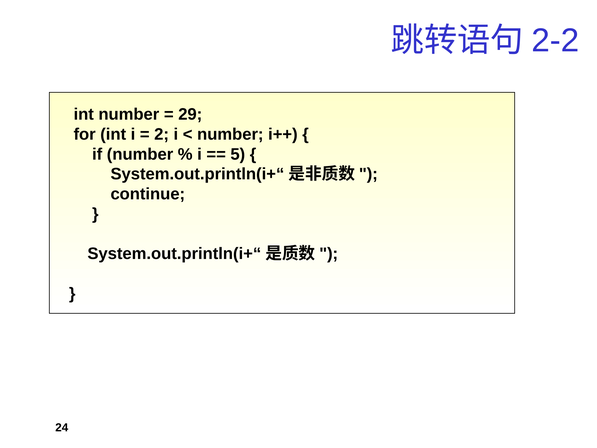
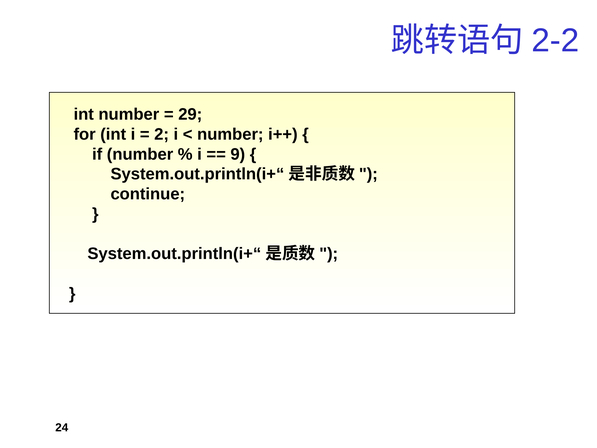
5: 5 -> 9
